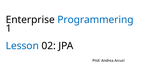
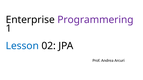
Programmering colour: blue -> purple
